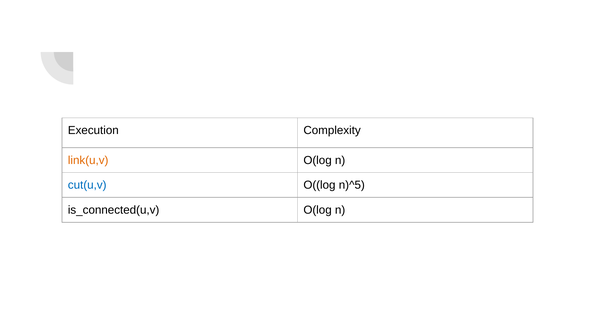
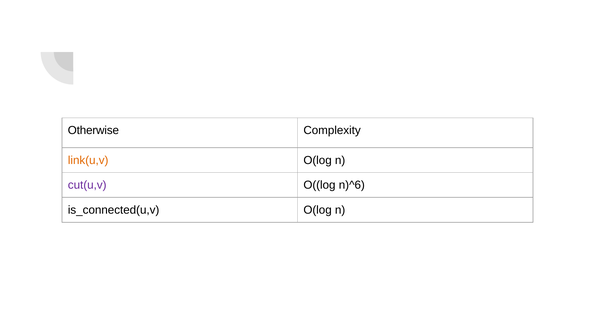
Execution: Execution -> Otherwise
cut(u,v colour: blue -> purple
n)^5: n)^5 -> n)^6
